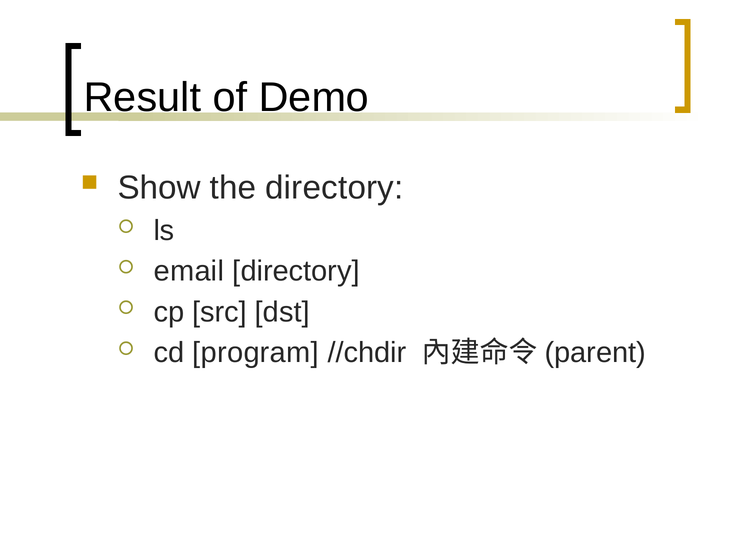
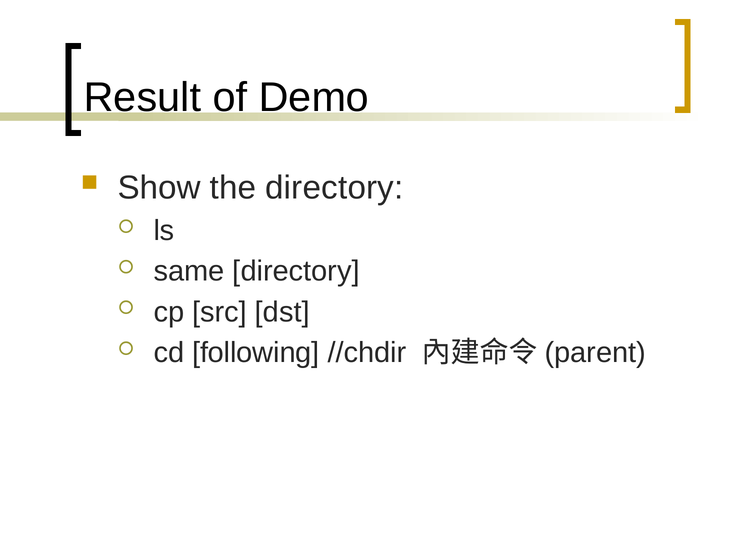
email: email -> same
program: program -> following
